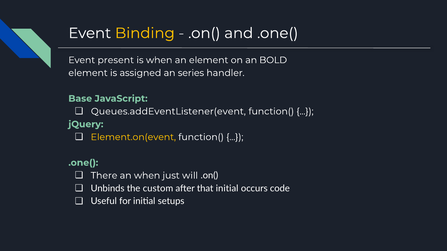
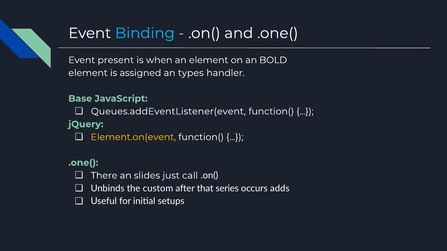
Binding colour: yellow -> light blue
series: series -> types
an when: when -> slides
will: will -> call
that initial: initial -> series
code: code -> adds
